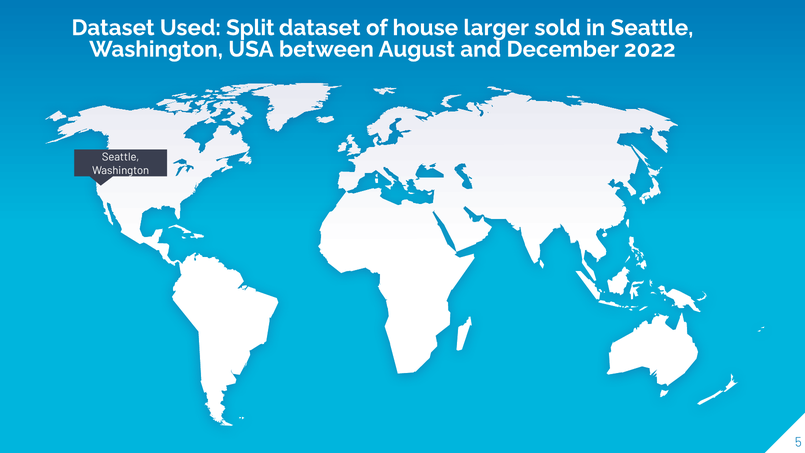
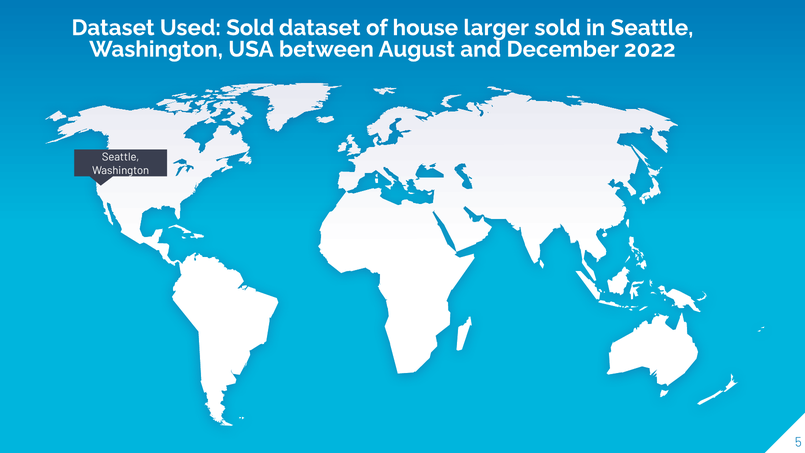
Used Split: Split -> Sold
